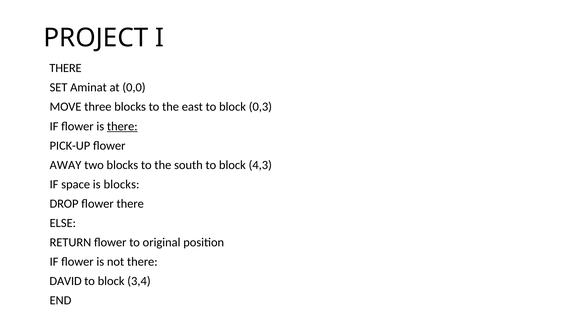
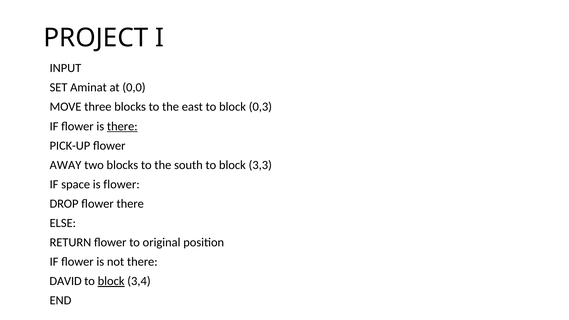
THERE at (66, 68): THERE -> INPUT
4,3: 4,3 -> 3,3
is blocks: blocks -> flower
block at (111, 281) underline: none -> present
